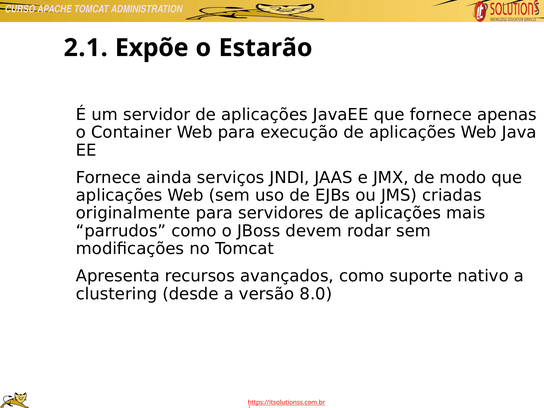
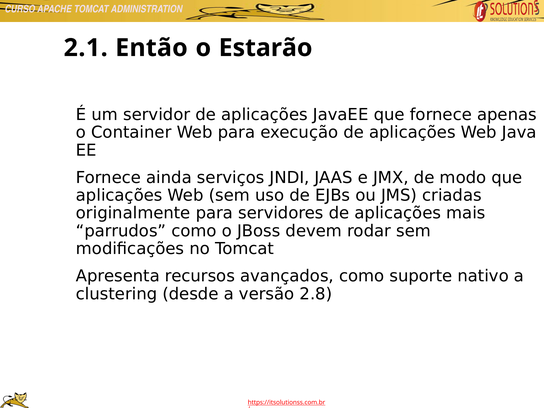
Expõe: Expõe -> Então
8.0: 8.0 -> 2.8
